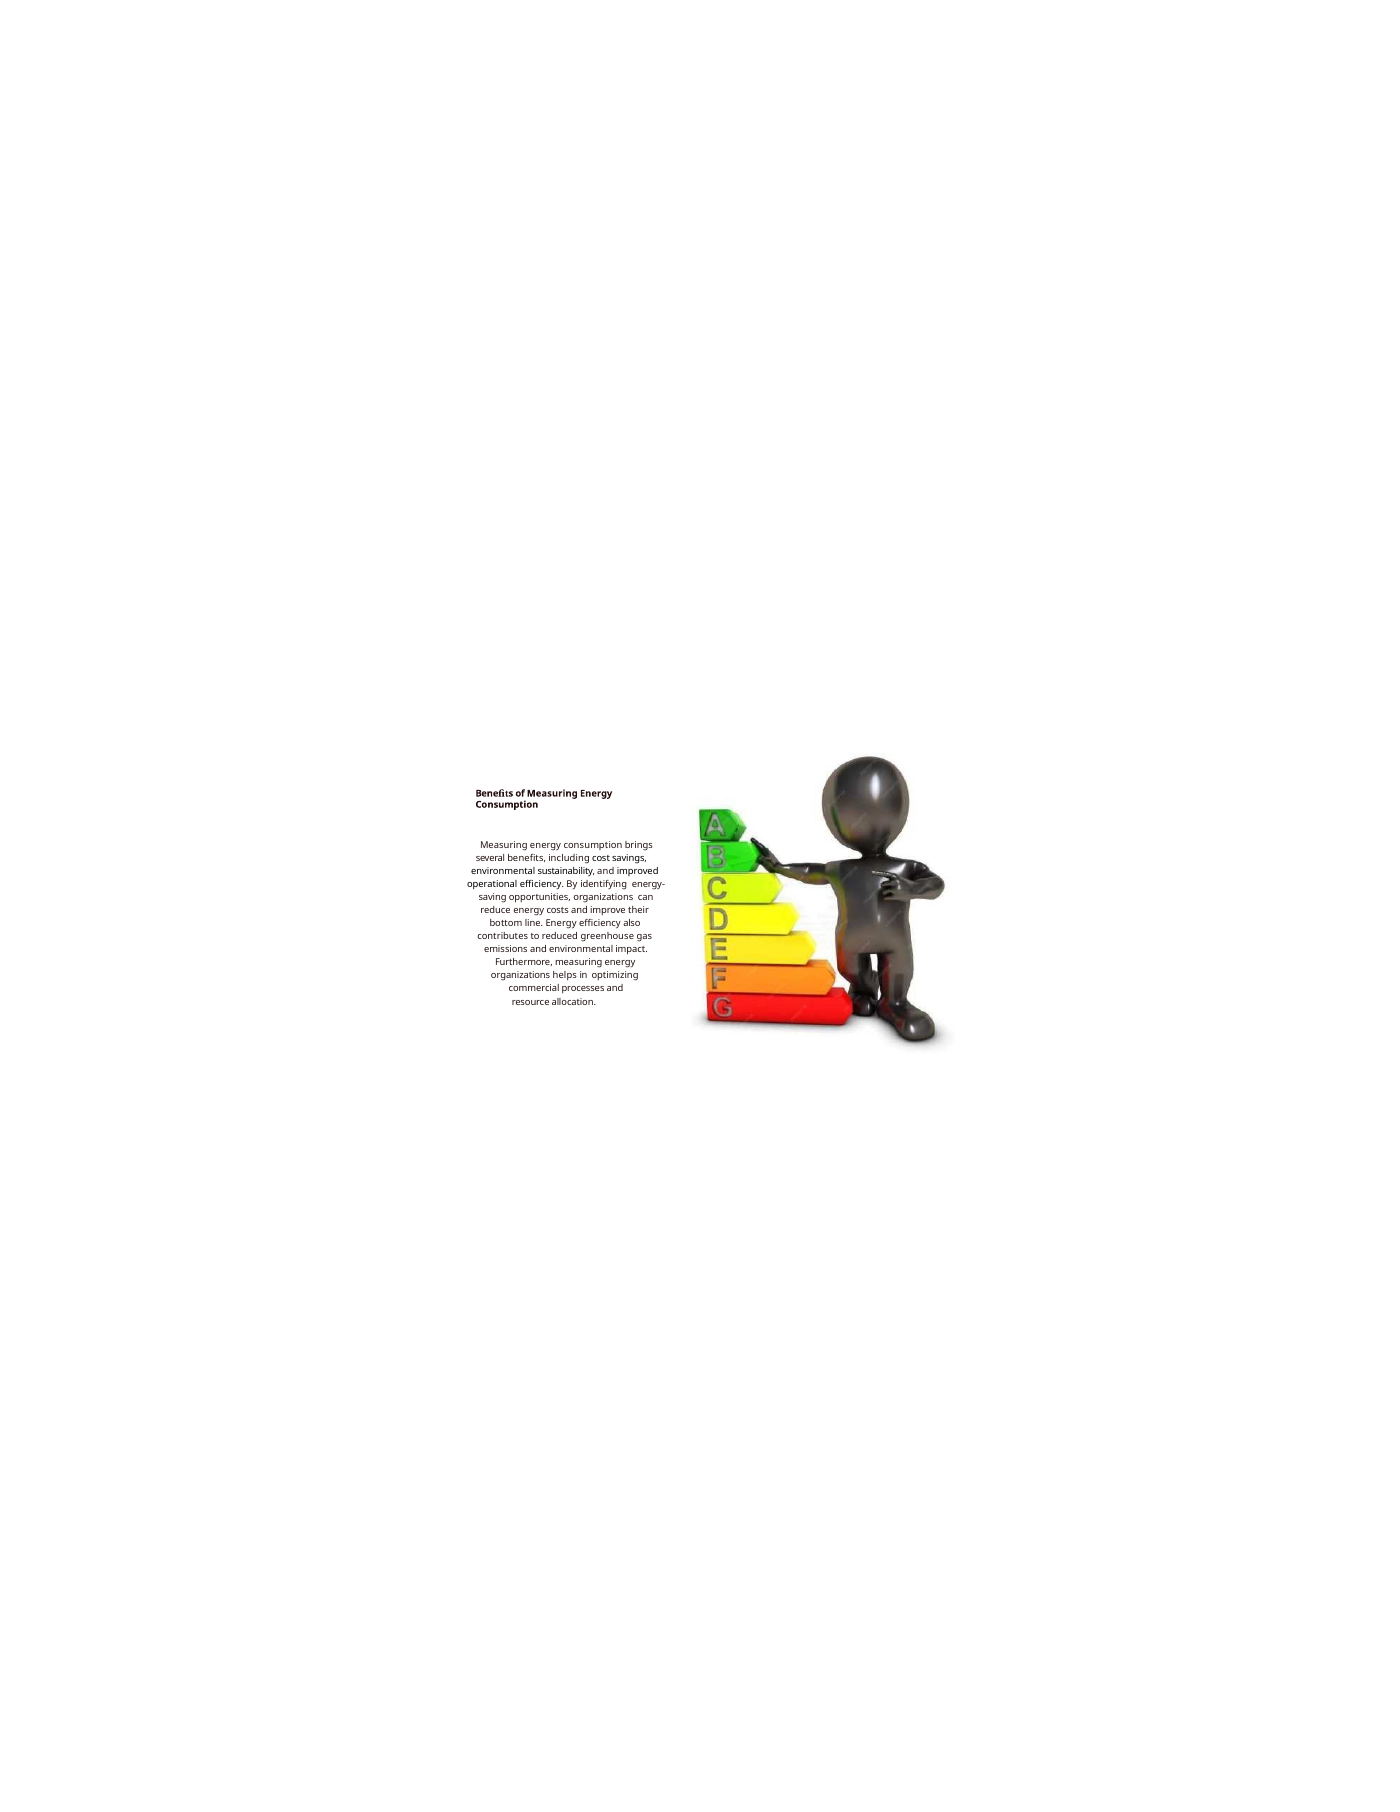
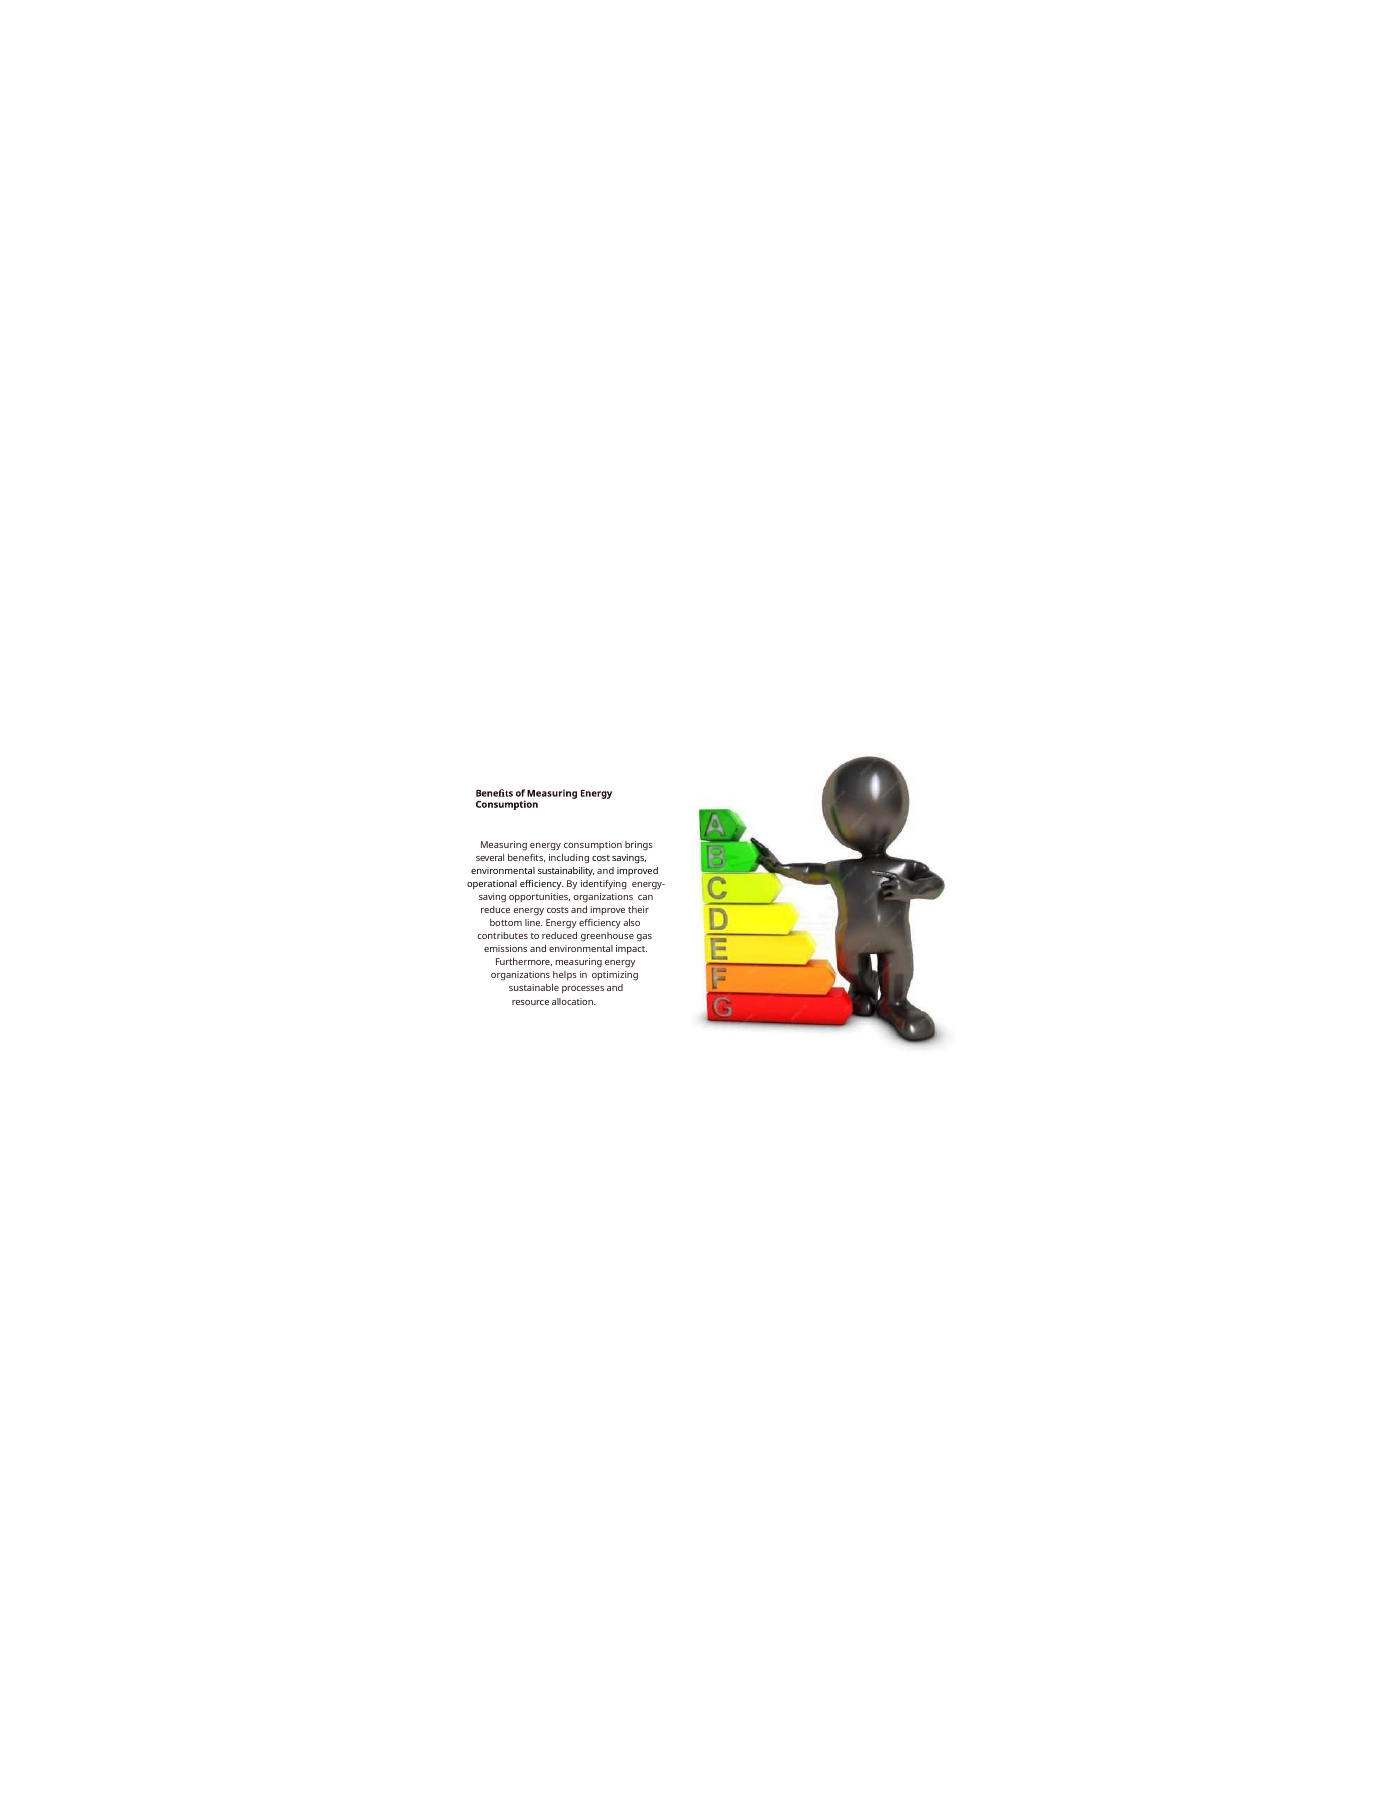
commercial: commercial -> sustainable
